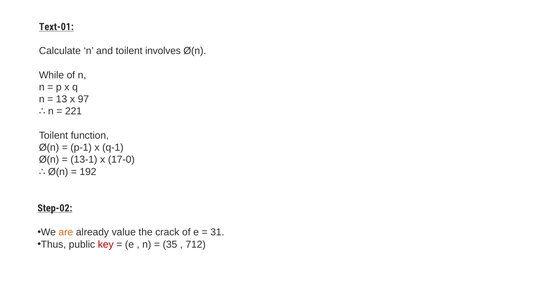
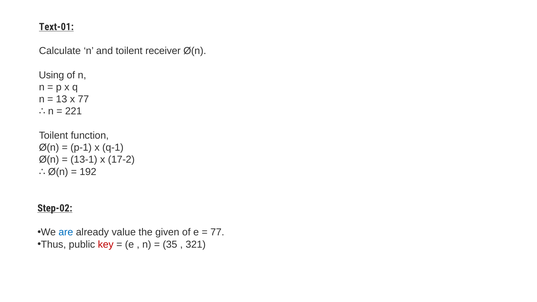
involves: involves -> receiver
While: While -> Using
x 97: 97 -> 77
17-0: 17-0 -> 17-2
are colour: orange -> blue
crack: crack -> given
31 at (217, 232): 31 -> 77
712: 712 -> 321
